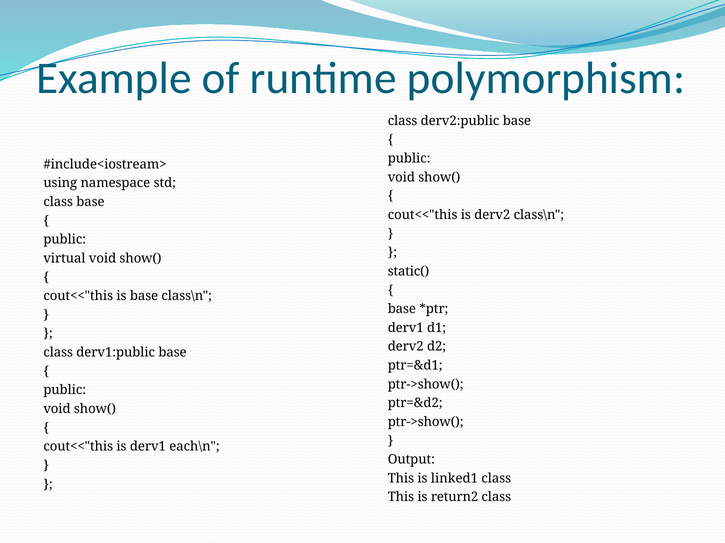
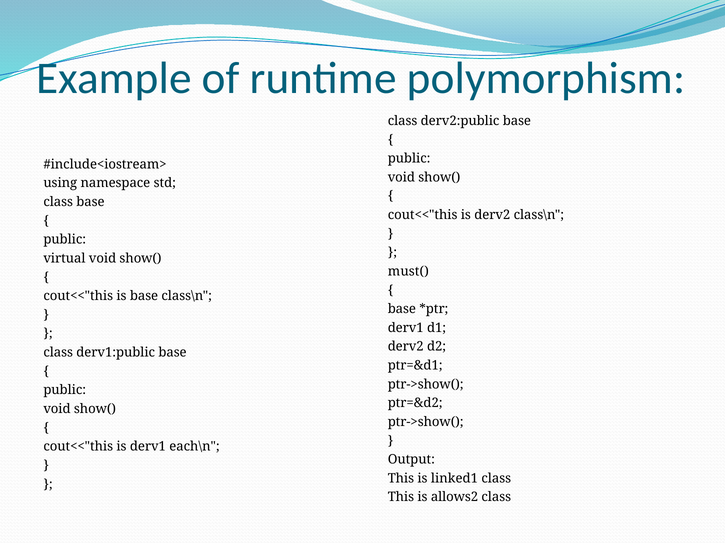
static(: static( -> must(
return2: return2 -> allows2
